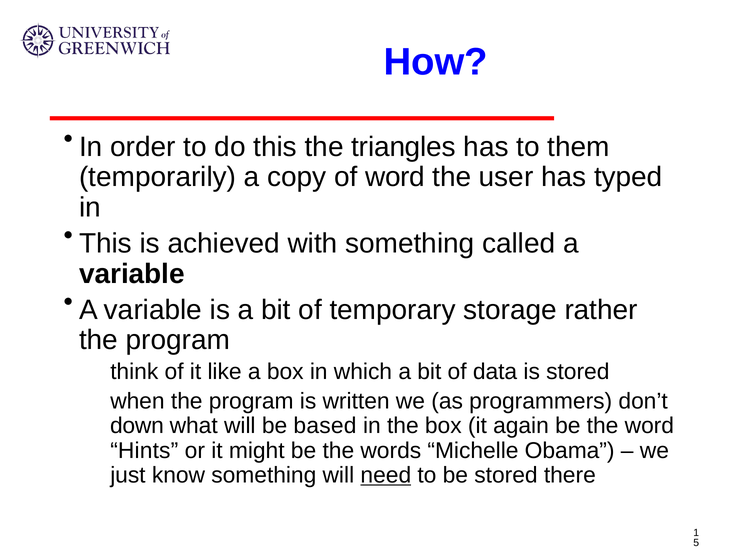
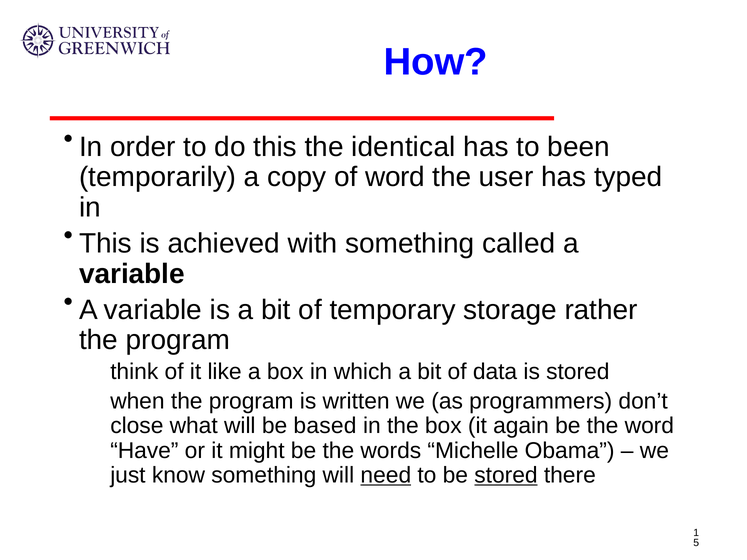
triangles: triangles -> identical
them: them -> been
down: down -> close
Hints: Hints -> Have
stored at (506, 475) underline: none -> present
